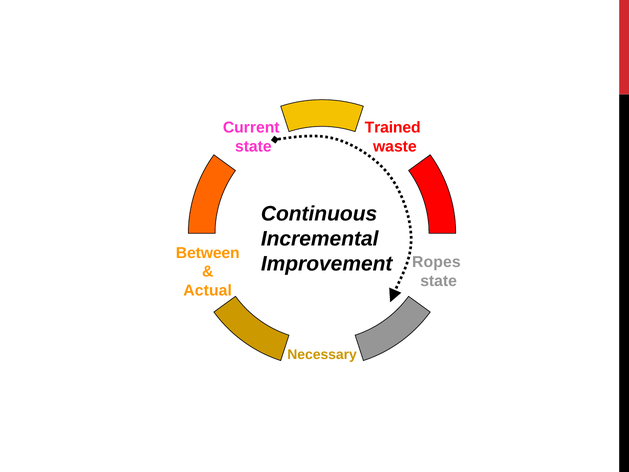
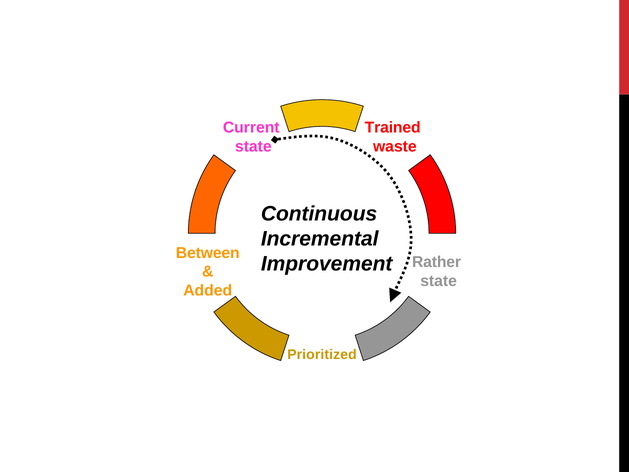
Ropes: Ropes -> Rather
Actual: Actual -> Added
Necessary: Necessary -> Prioritized
